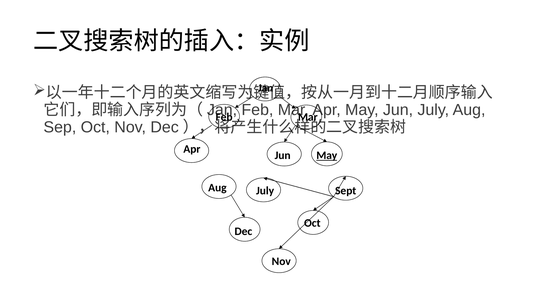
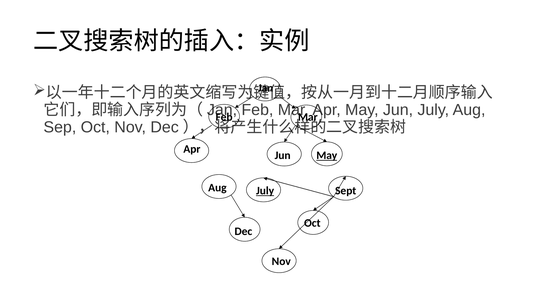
July at (265, 191) underline: none -> present
